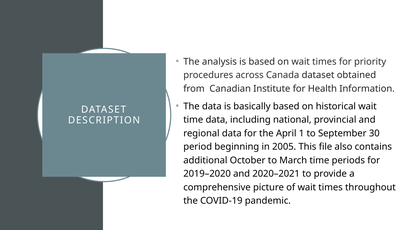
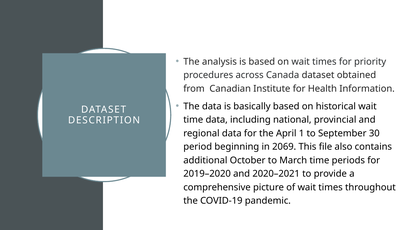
2005: 2005 -> 2069
